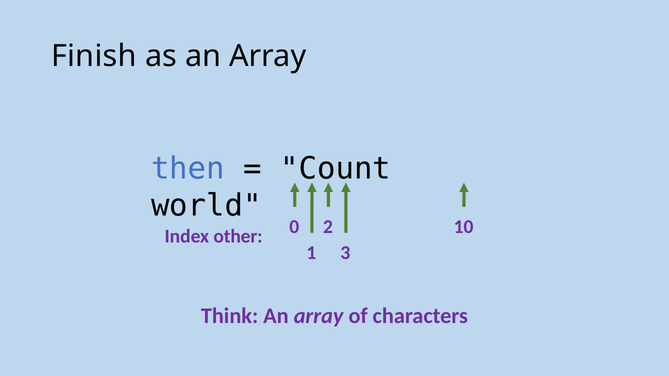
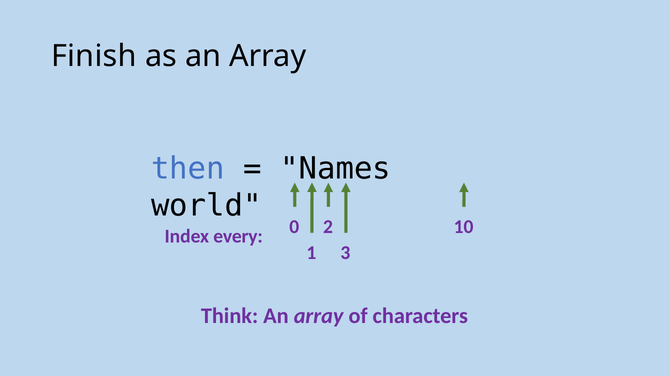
Count: Count -> Names
other: other -> every
